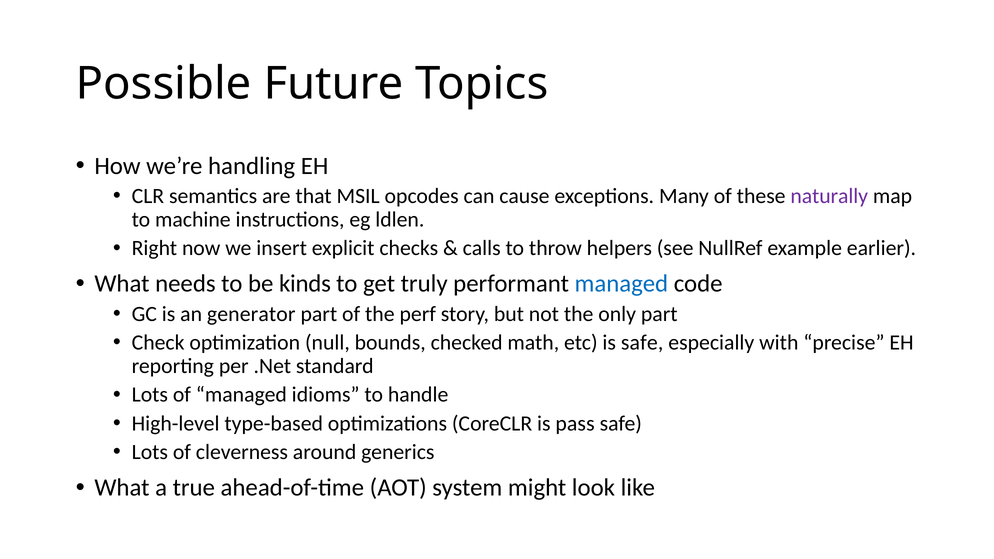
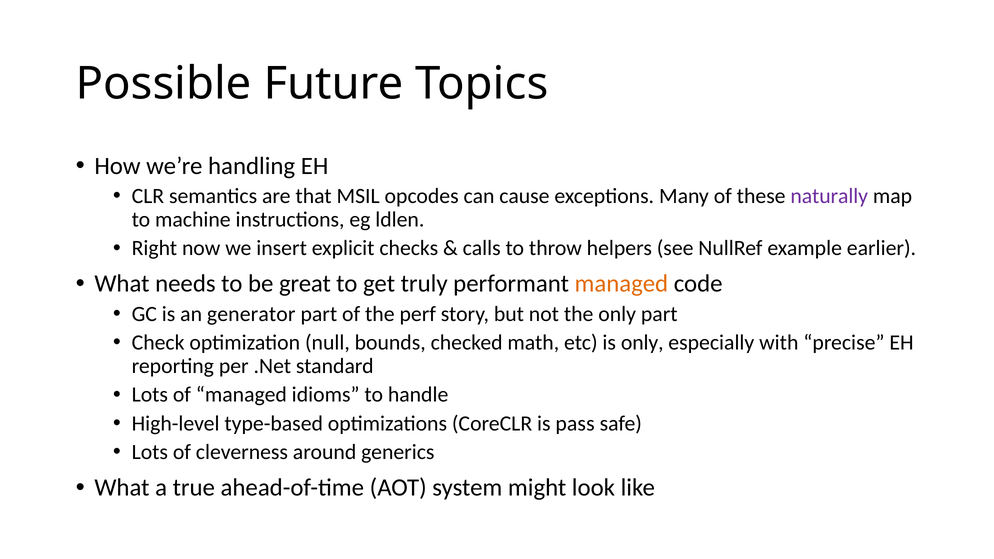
kinds: kinds -> great
managed at (621, 284) colour: blue -> orange
is safe: safe -> only
